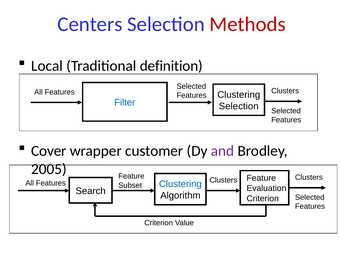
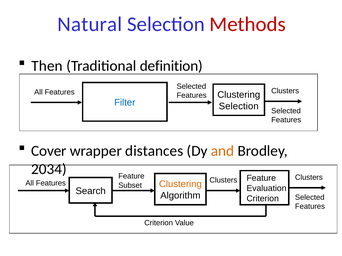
Centers: Centers -> Natural
Local: Local -> Then
customer: customer -> distances
and colour: purple -> orange
2005: 2005 -> 2034
Clustering at (180, 184) colour: blue -> orange
